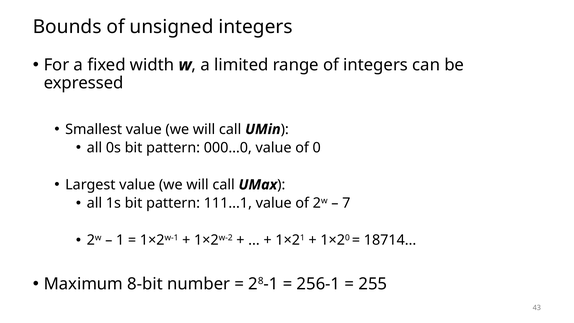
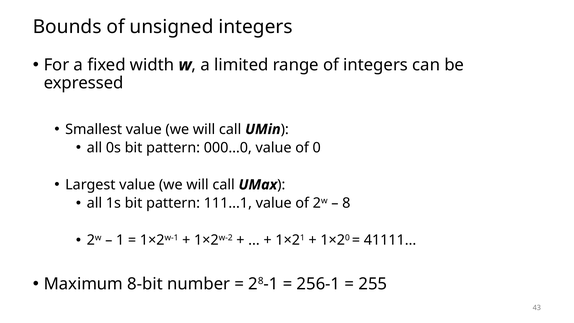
7: 7 -> 8
18714: 18714 -> 41111
